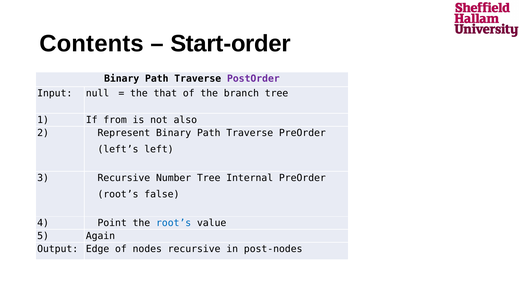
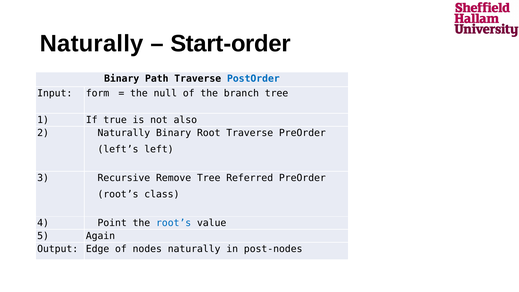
Contents at (92, 44): Contents -> Naturally
PostOrder colour: purple -> blue
null: null -> form
that: that -> null
from: from -> true
2 Represent: Represent -> Naturally
Path at (209, 133): Path -> Root
Number: Number -> Remove
Internal: Internal -> Referred
false: false -> class
nodes recursive: recursive -> naturally
